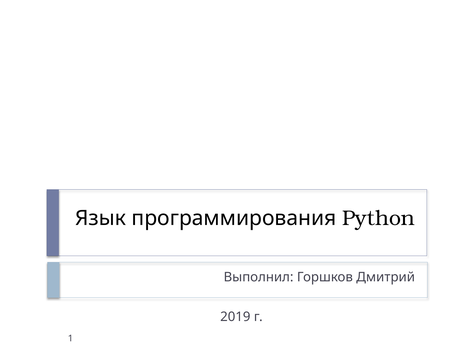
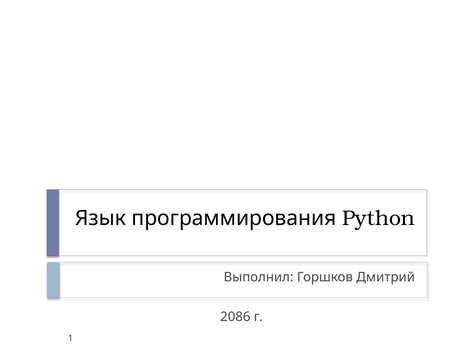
2019: 2019 -> 2086
